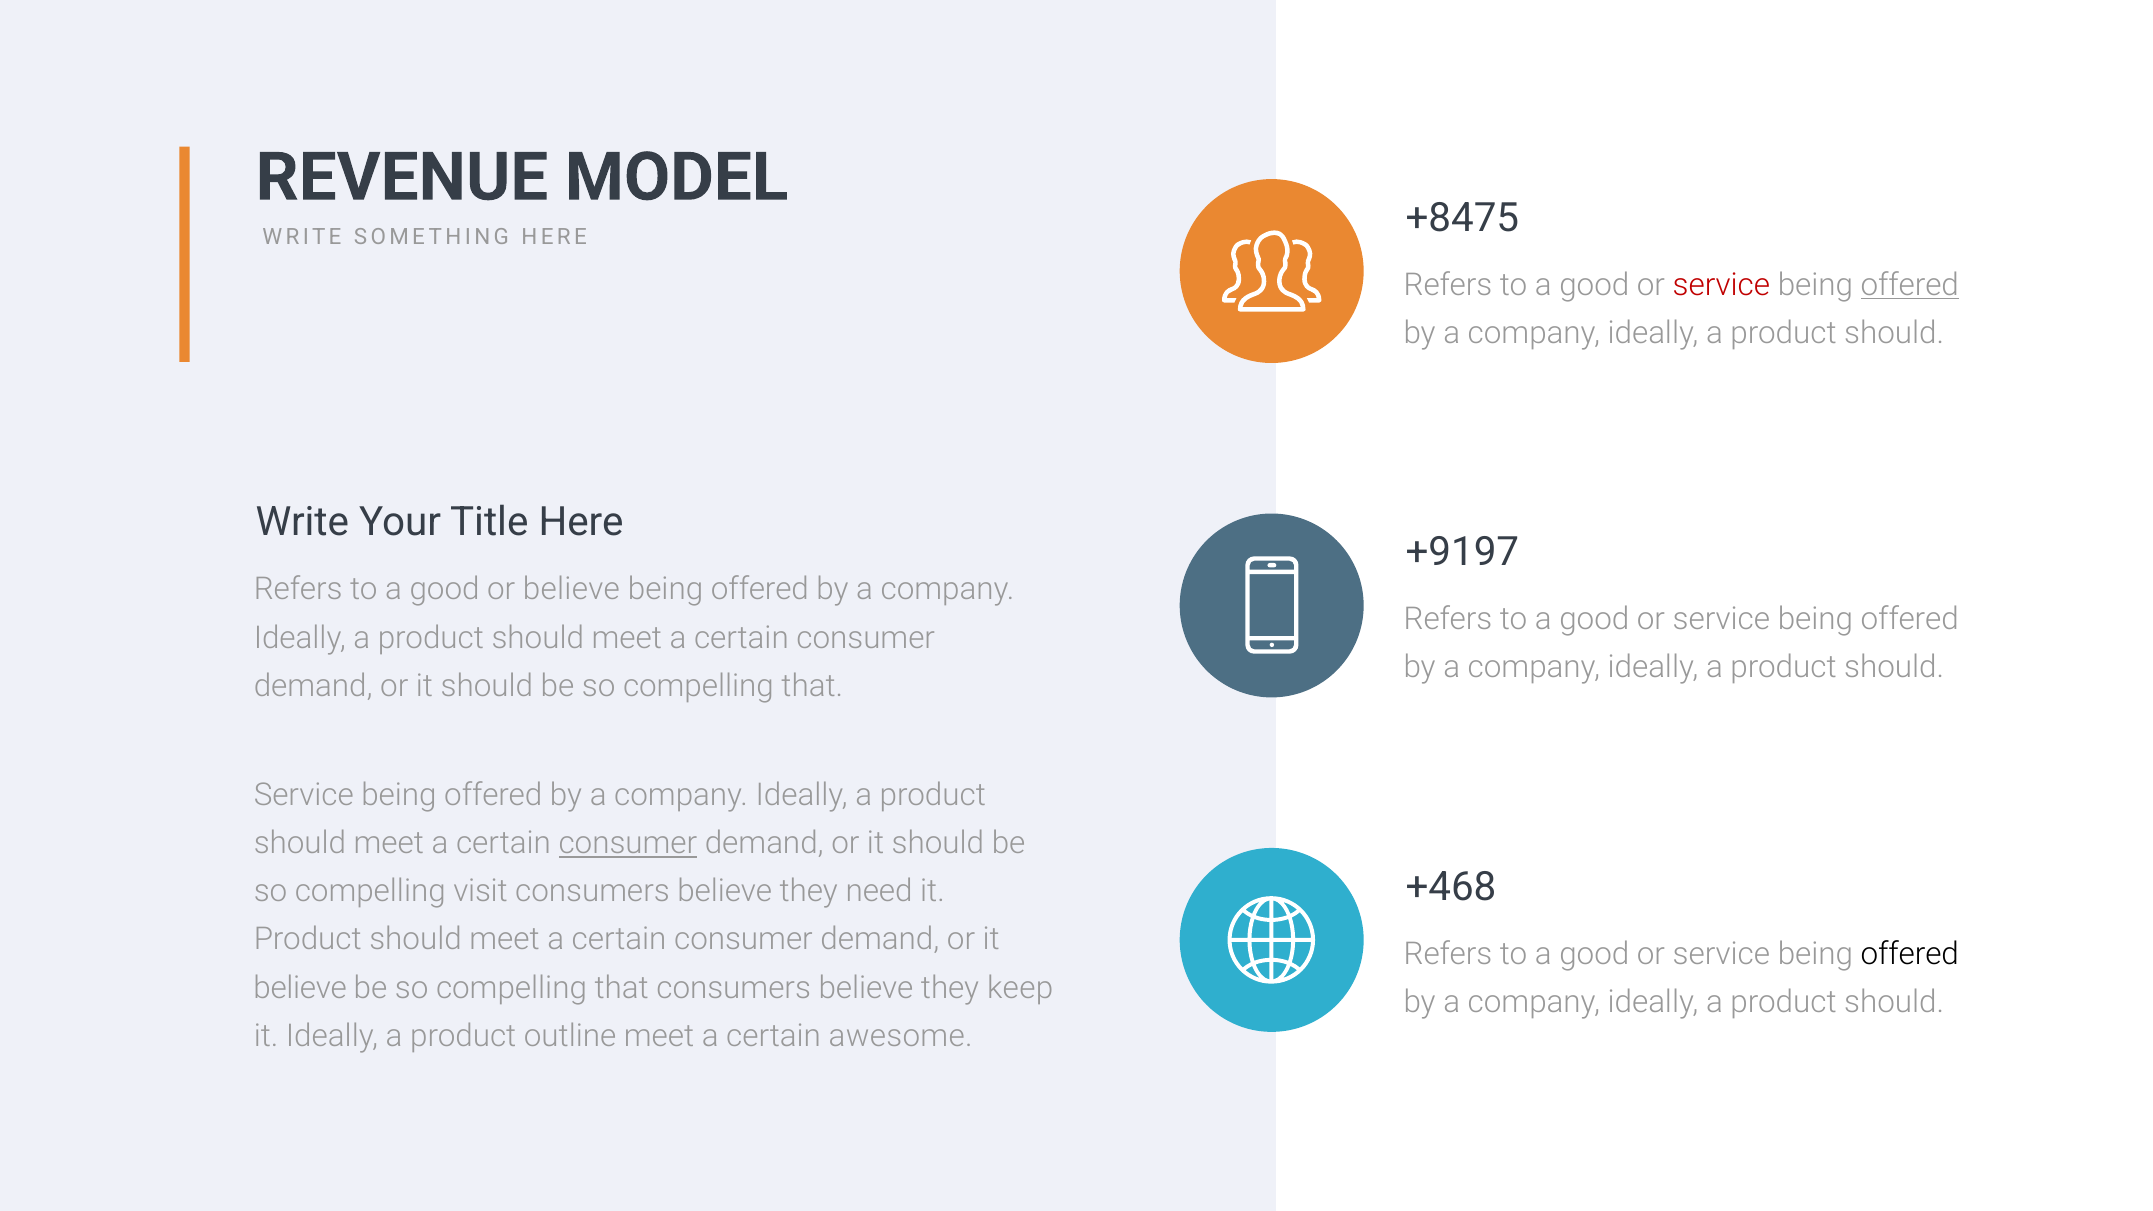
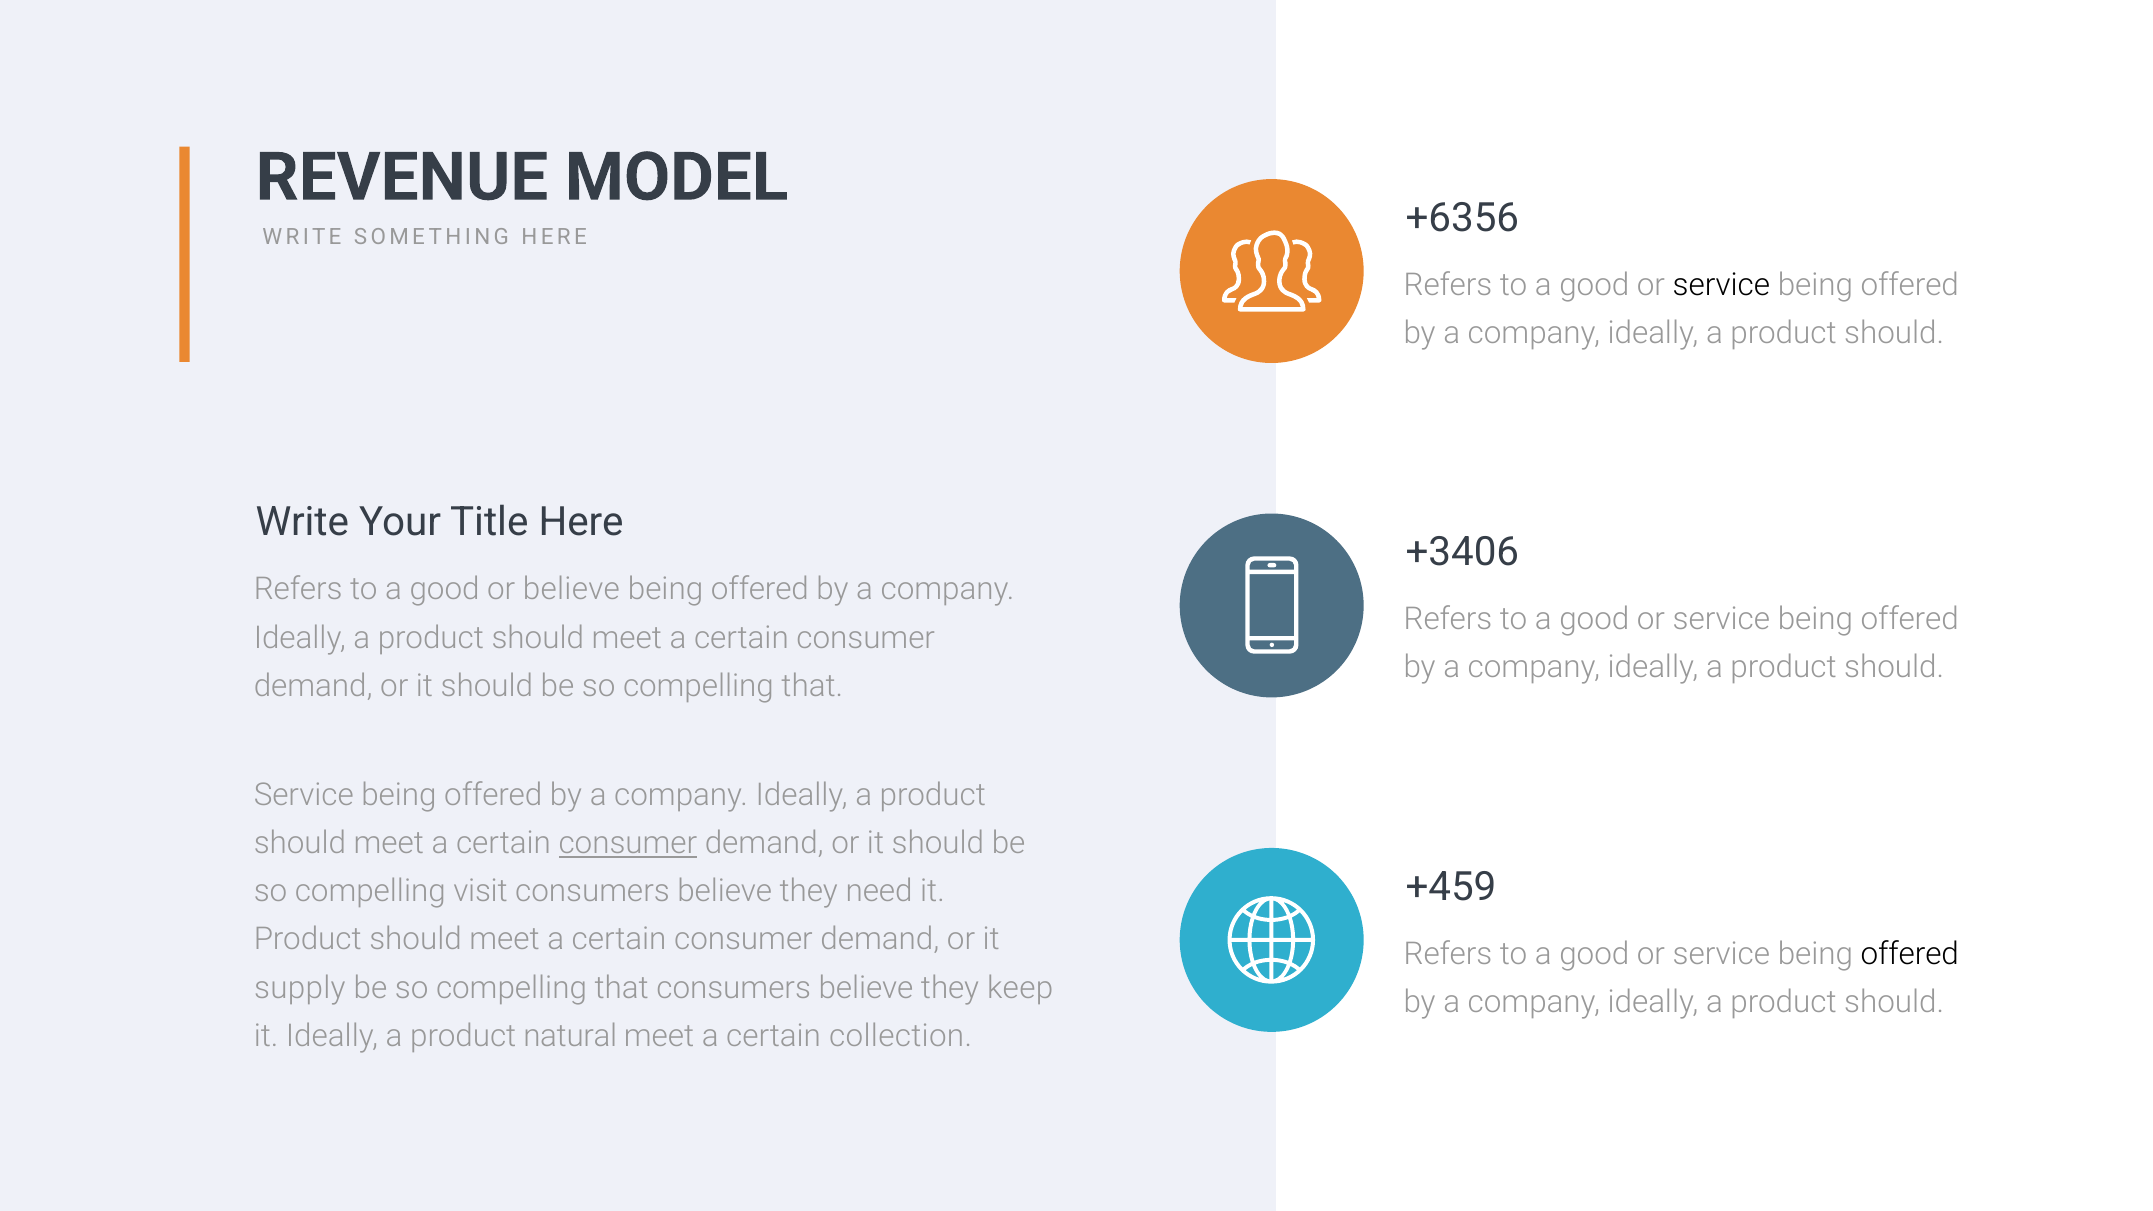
+8475: +8475 -> +6356
service at (1721, 285) colour: red -> black
offered at (1910, 285) underline: present -> none
+9197: +9197 -> +3406
+468: +468 -> +459
believe at (300, 988): believe -> supply
outline: outline -> natural
awesome: awesome -> collection
